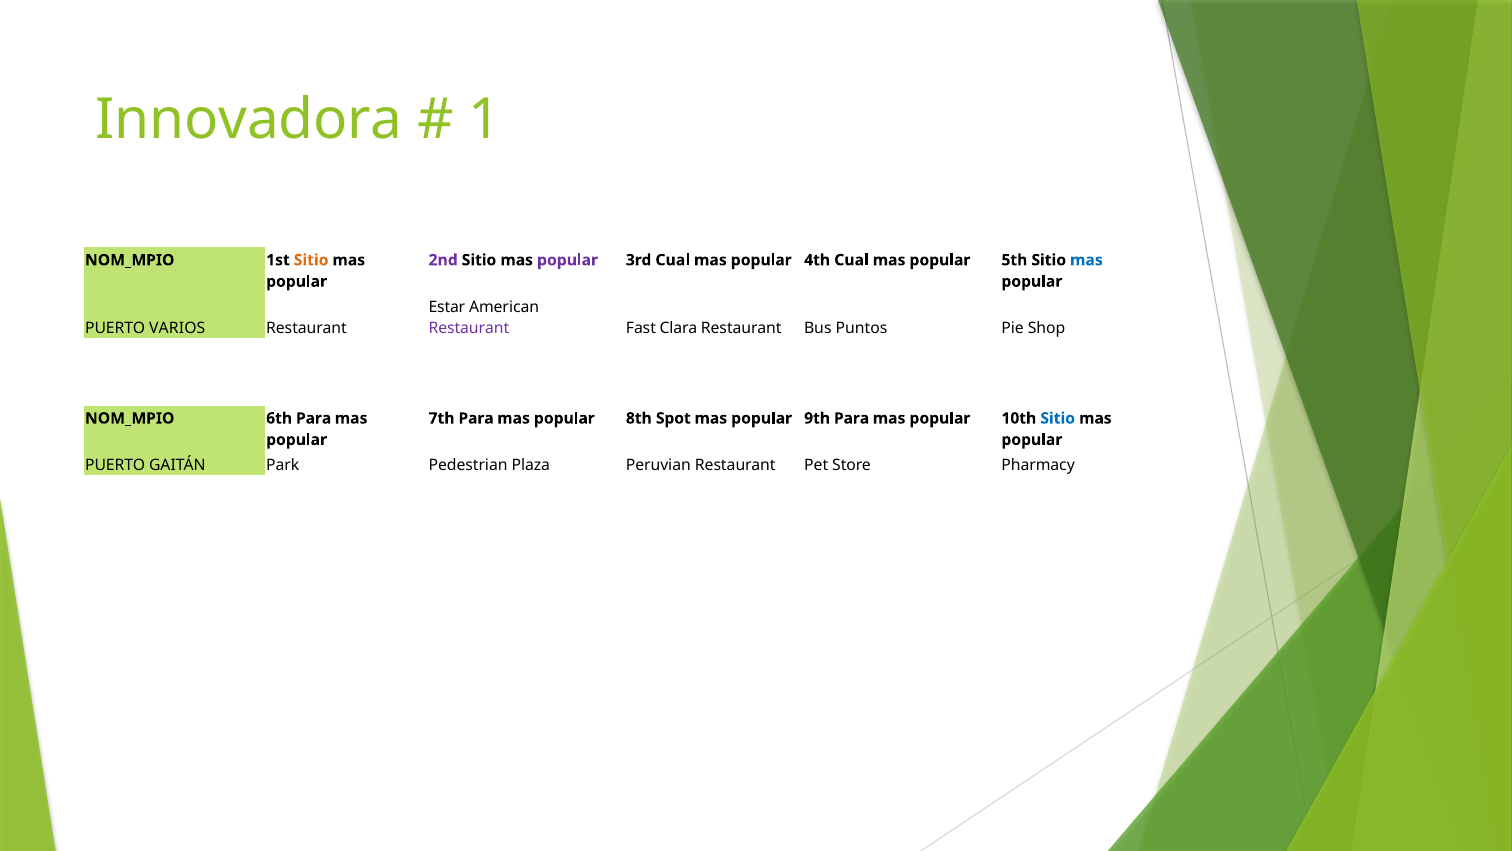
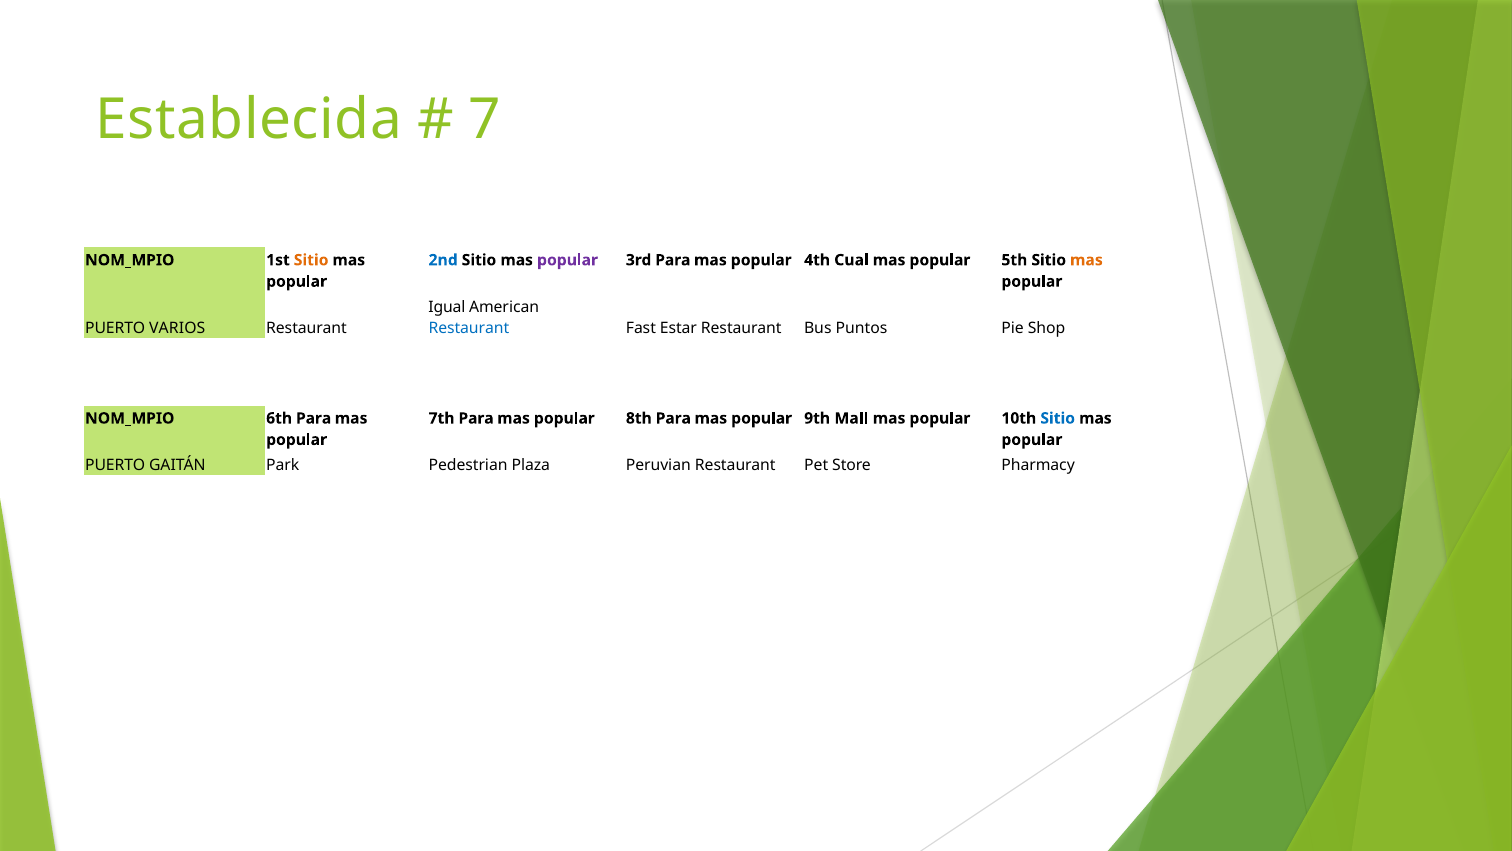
Innovadora: Innovadora -> Establecida
1: 1 -> 7
2nd colour: purple -> blue
3rd Cual: Cual -> Para
mas at (1086, 260) colour: blue -> orange
Estar: Estar -> Igual
Restaurant at (469, 328) colour: purple -> blue
Clara: Clara -> Estar
8th Spot: Spot -> Para
9th Para: Para -> Mall
